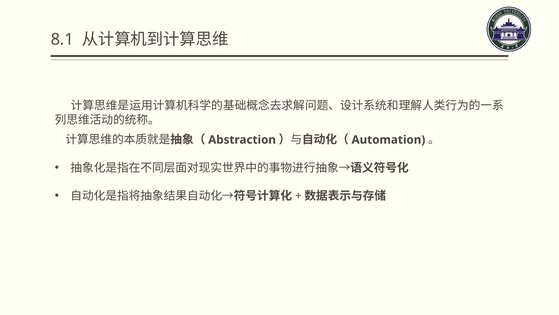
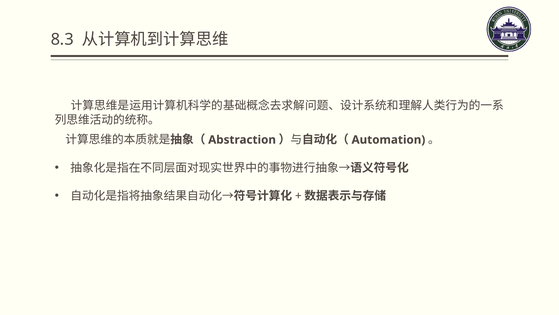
8.1: 8.1 -> 8.3
